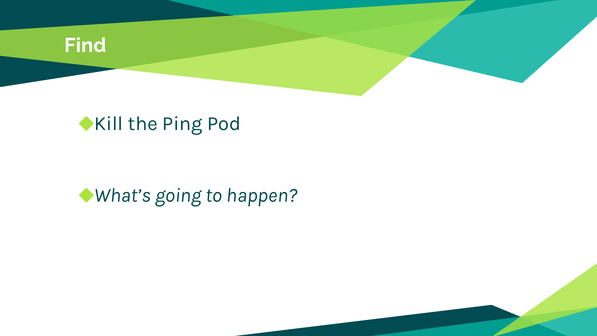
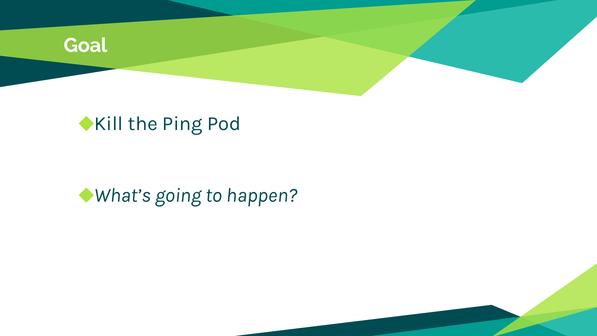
Find: Find -> Goal
